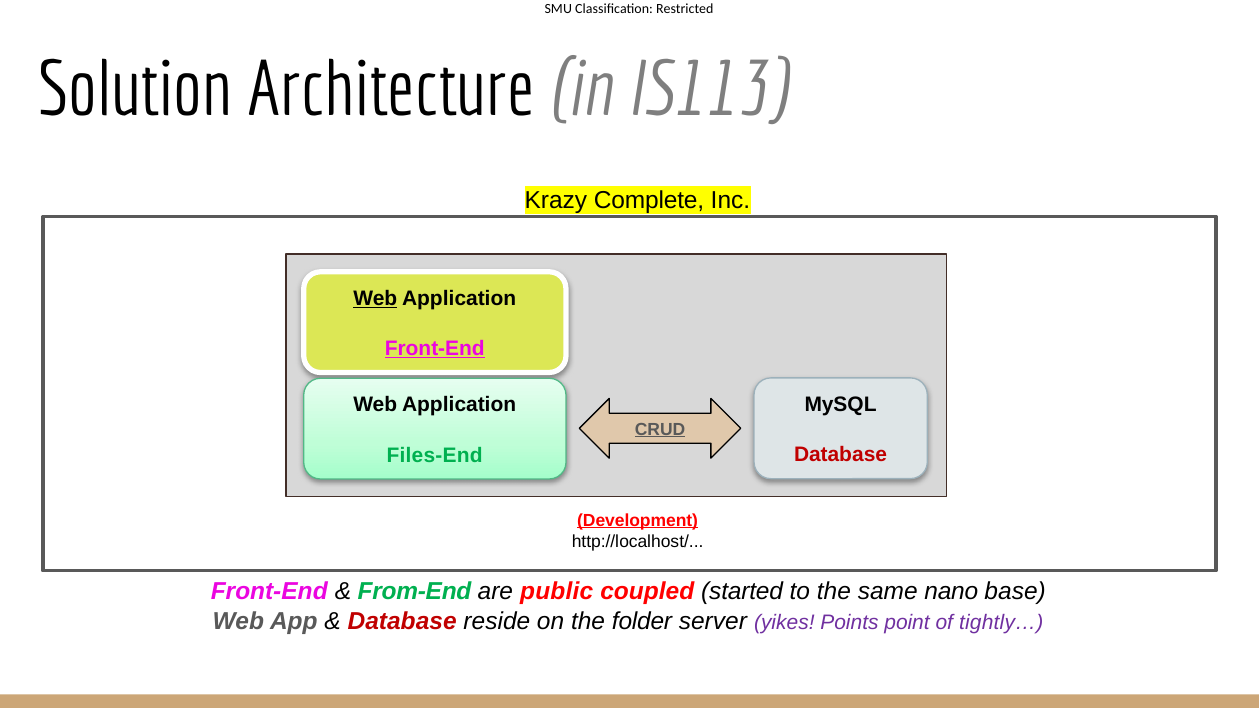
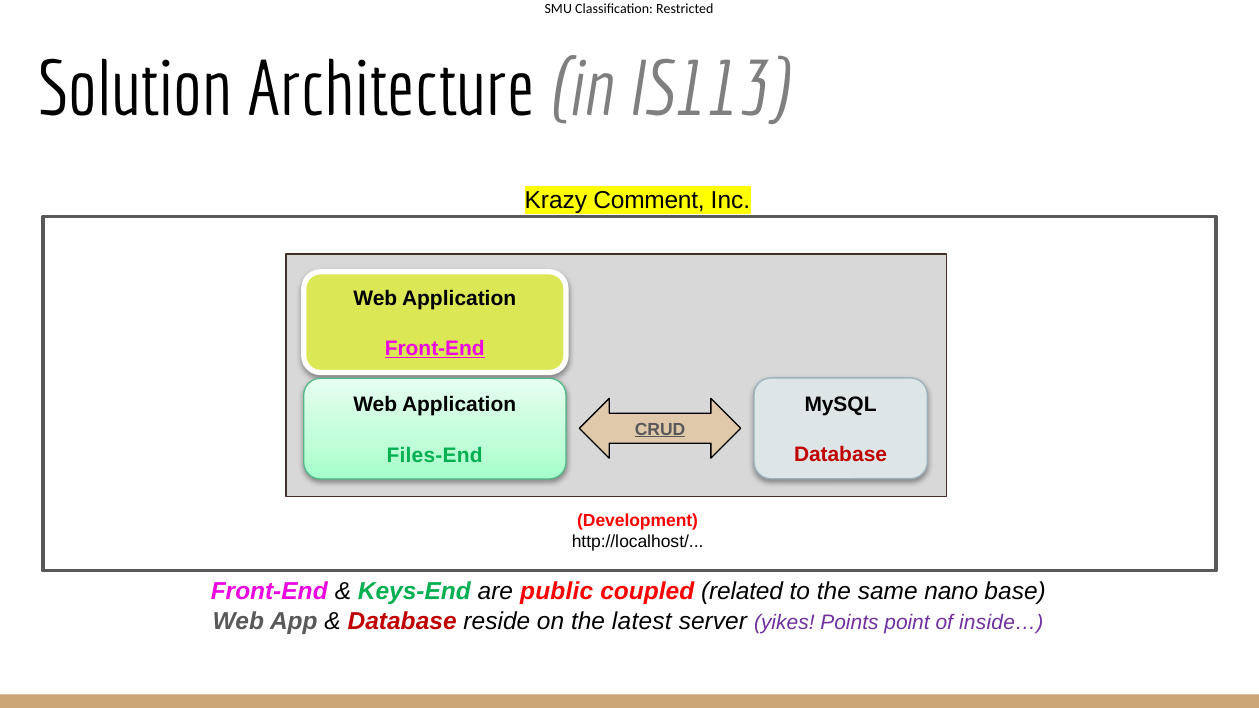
Complete: Complete -> Comment
Web at (375, 298) underline: present -> none
Development underline: present -> none
From-End: From-End -> Keys-End
started: started -> related
folder: folder -> latest
tightly…: tightly… -> inside…
